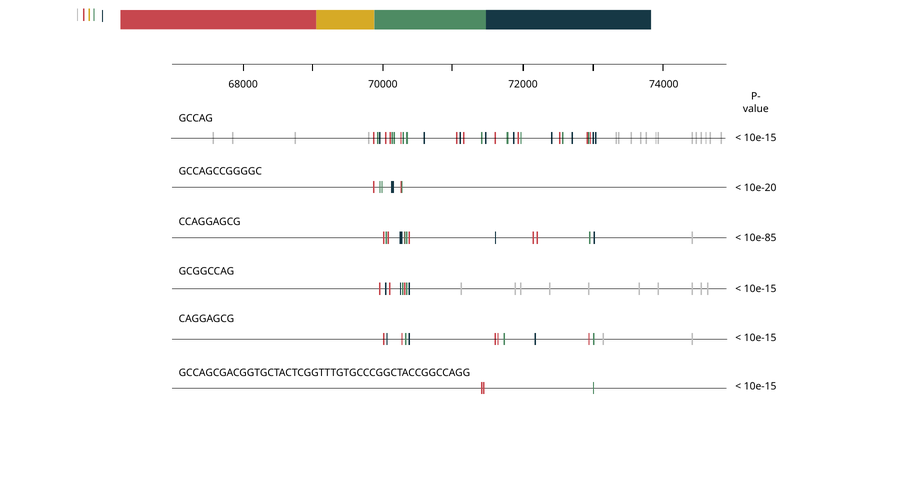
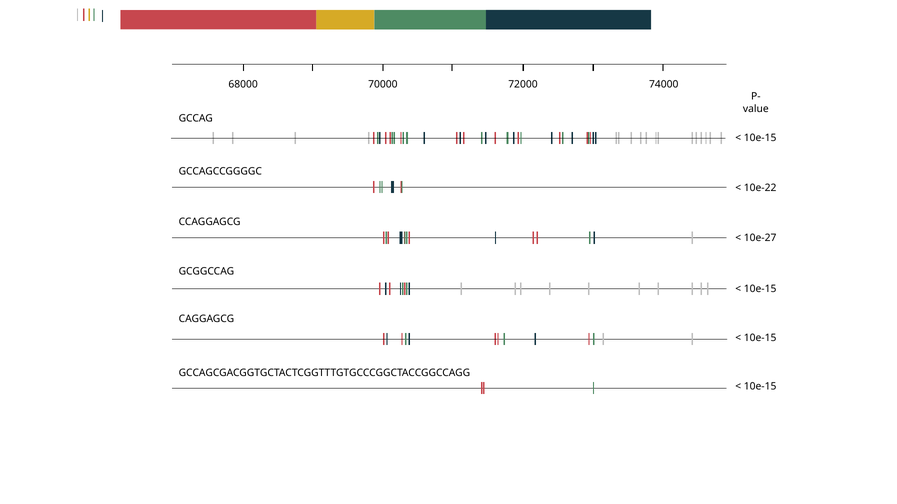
10e-20: 10e-20 -> 10e-22
10e-85: 10e-85 -> 10e-27
